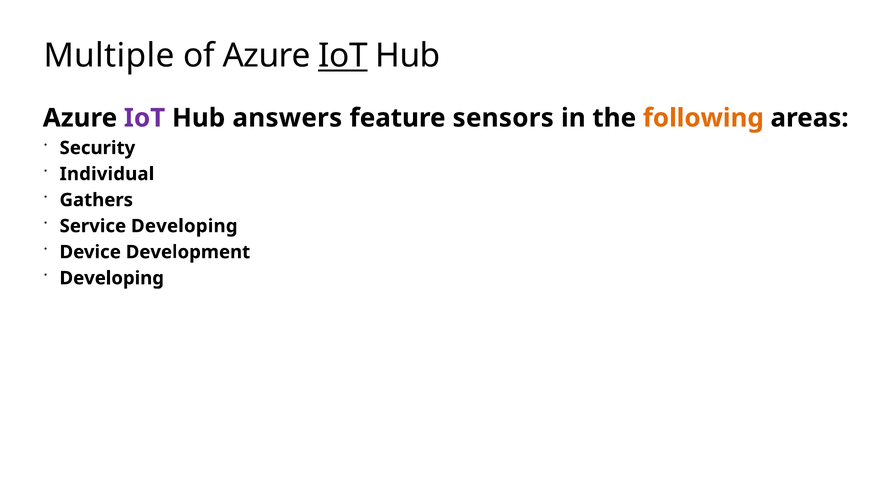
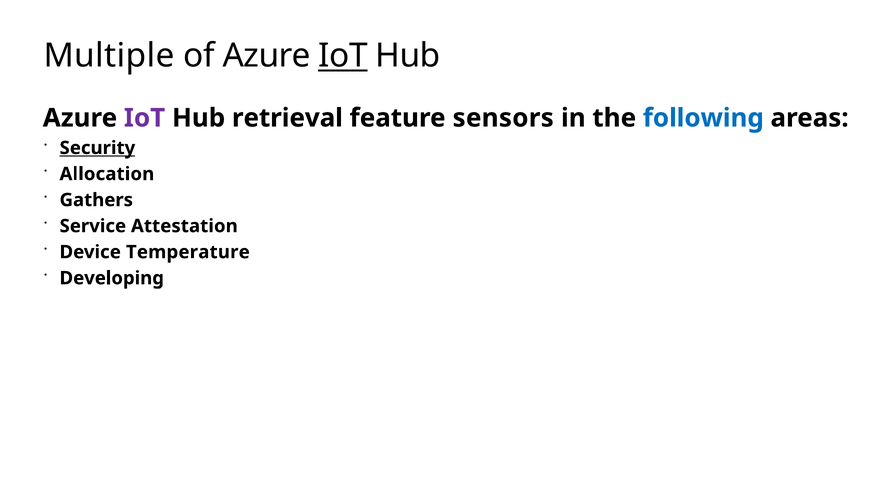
answers: answers -> retrieval
following colour: orange -> blue
Security underline: none -> present
Individual: Individual -> Allocation
Service Developing: Developing -> Attestation
Development: Development -> Temperature
